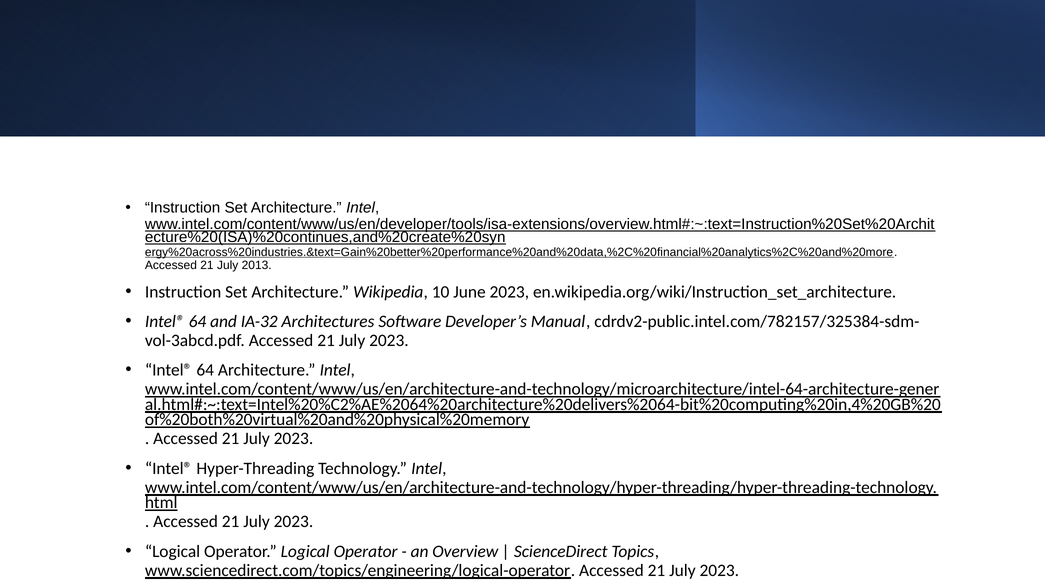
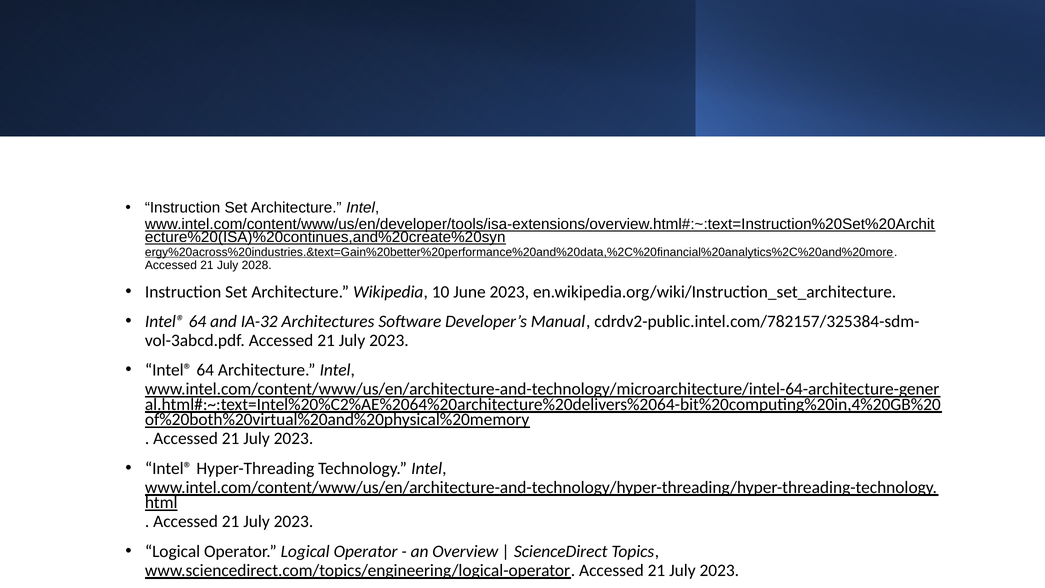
2013: 2013 -> 2028
